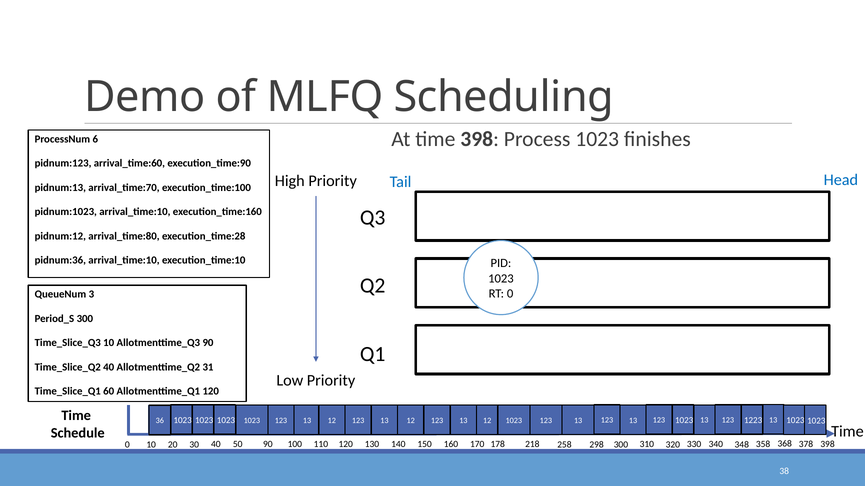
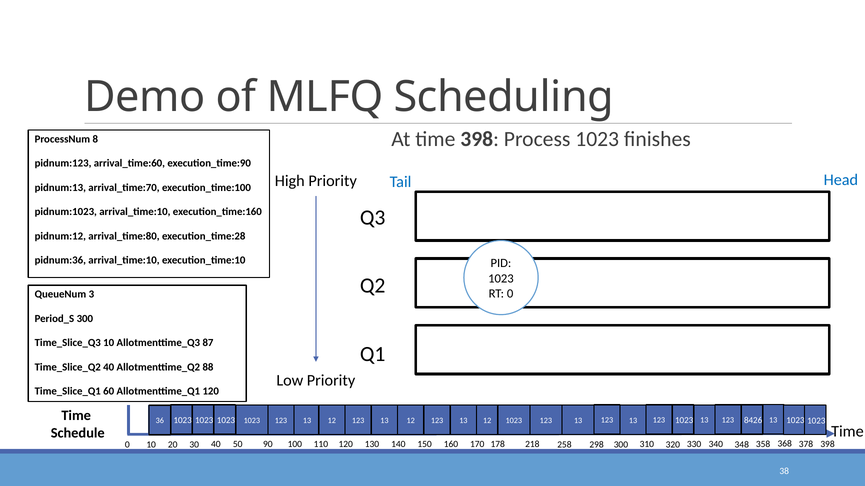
6: 6 -> 8
Allotmenttime_Q3 90: 90 -> 87
31: 31 -> 88
1223: 1223 -> 8426
